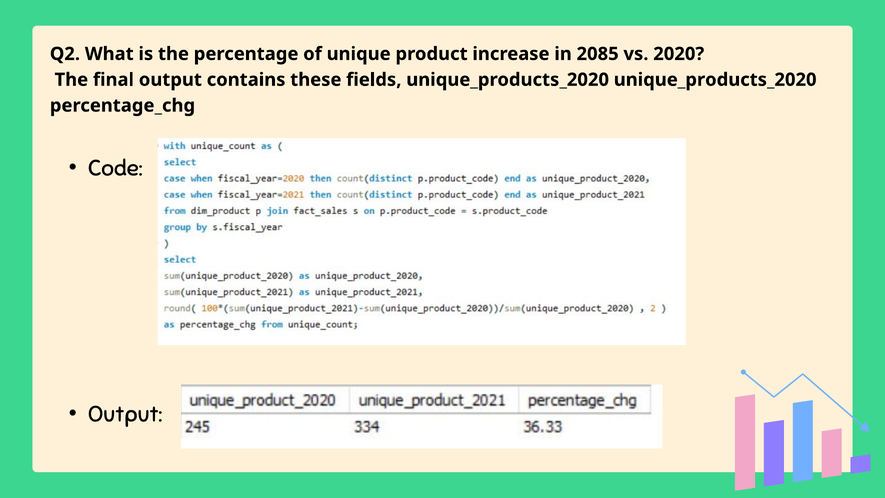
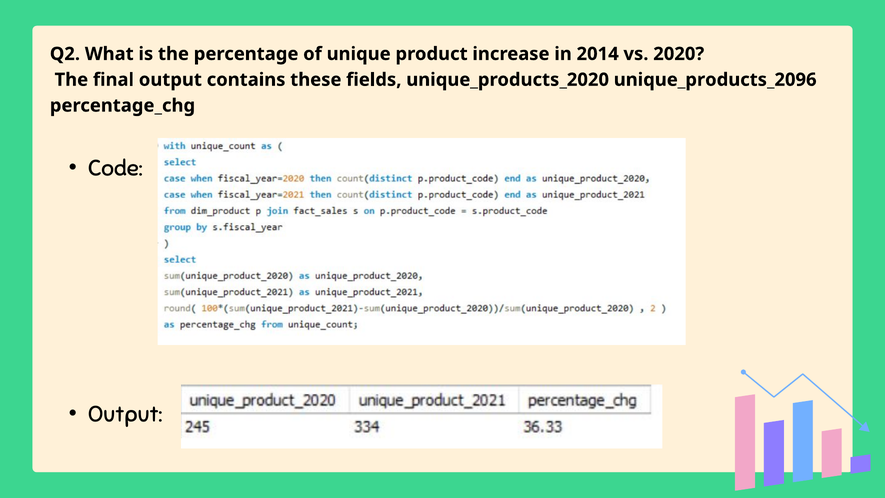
2085: 2085 -> 2014
unique_products_2020 unique_products_2020: unique_products_2020 -> unique_products_2096
